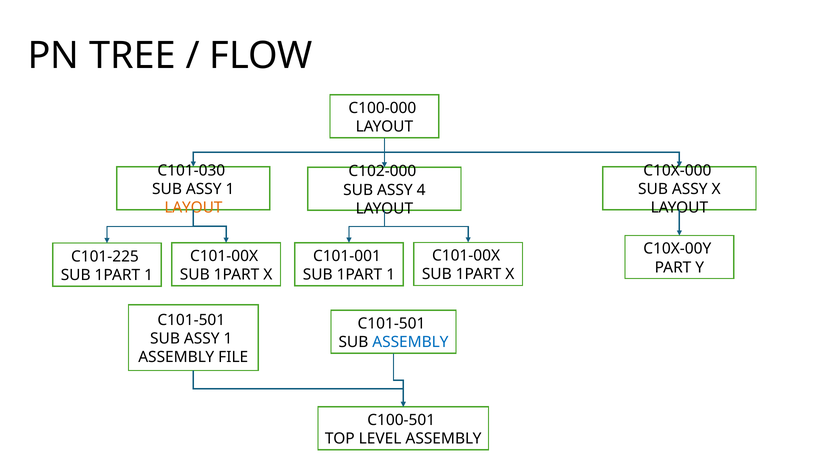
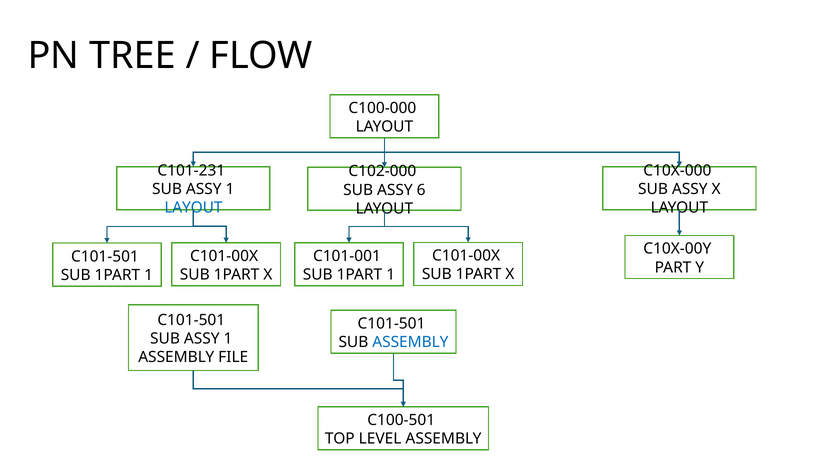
C101-030: C101-030 -> C101-231
4: 4 -> 6
LAYOUT at (193, 208) colour: orange -> blue
C101-225 at (105, 256): C101-225 -> C101-501
